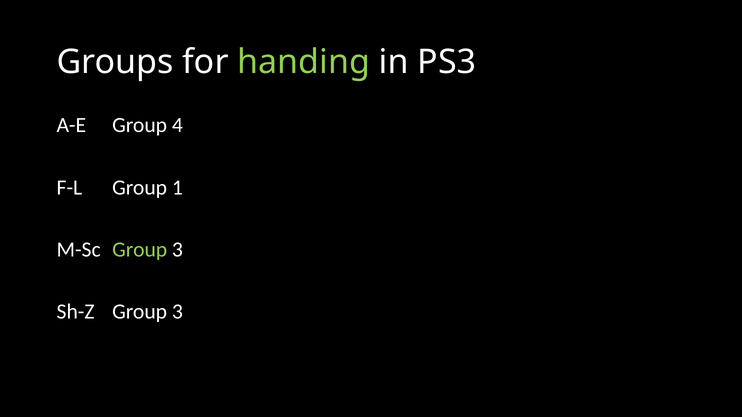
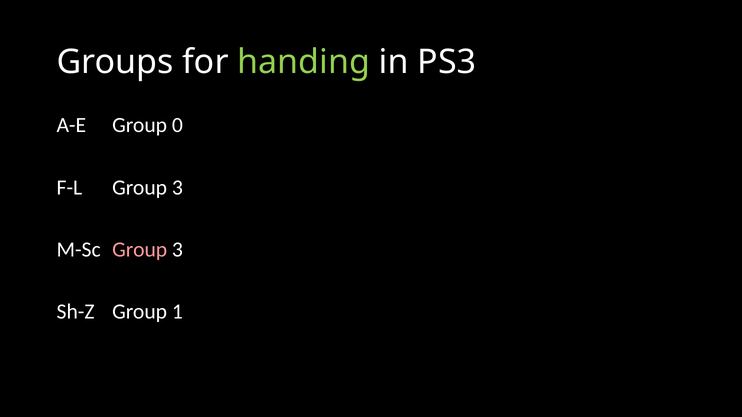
4: 4 -> 0
F-L Group 1: 1 -> 3
Group at (140, 250) colour: light green -> pink
Sh-Z Group 3: 3 -> 1
